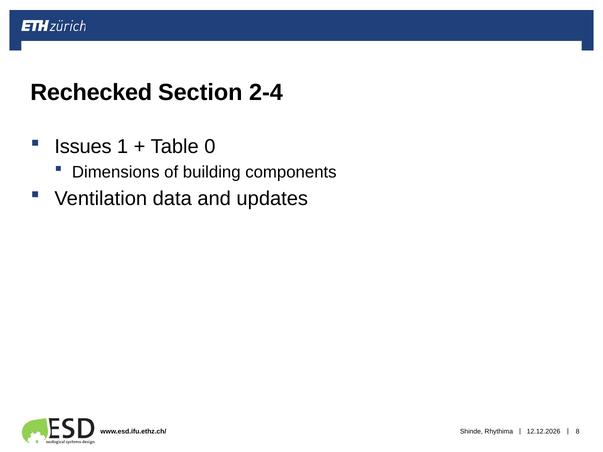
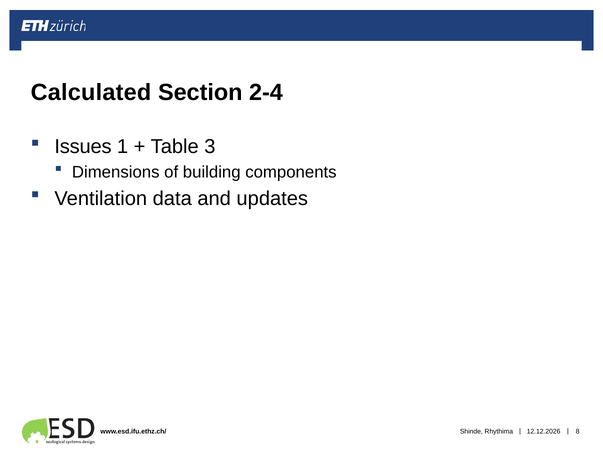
Rechecked: Rechecked -> Calculated
0: 0 -> 3
